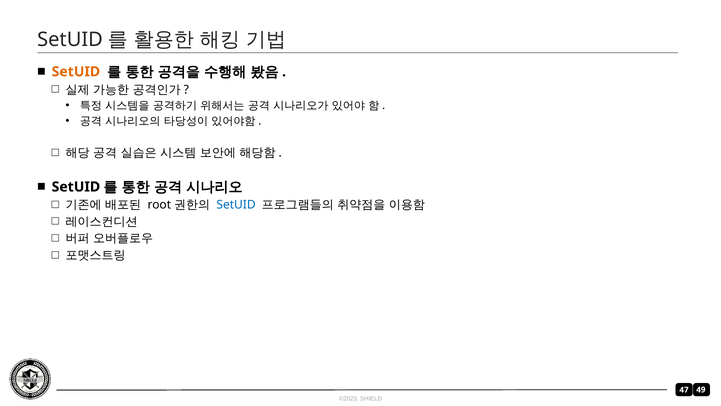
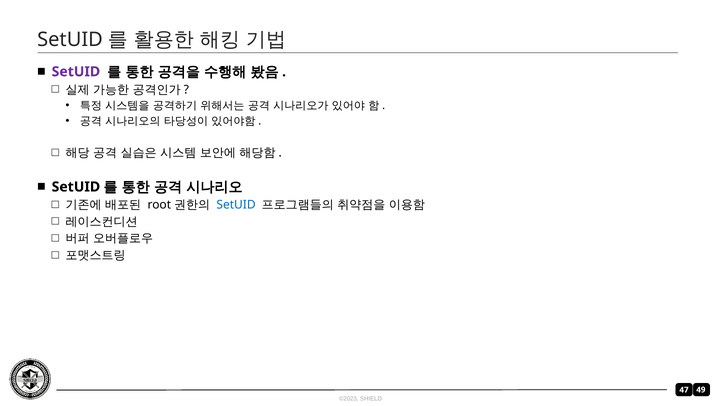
SetUID at (76, 72) colour: orange -> purple
